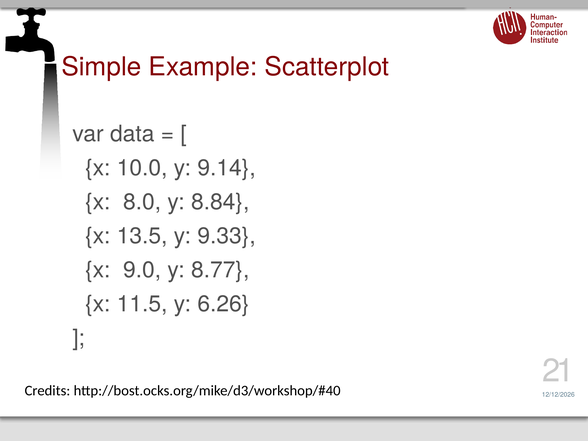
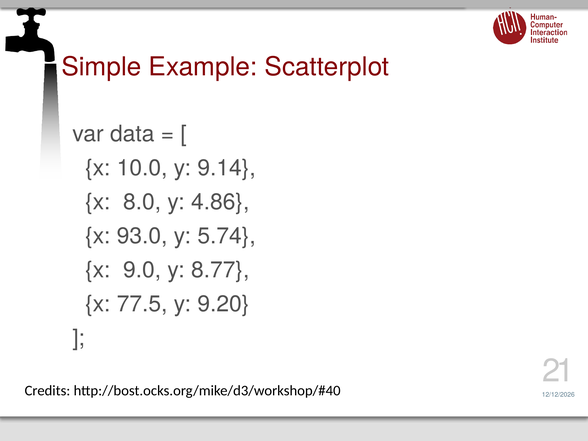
8.84: 8.84 -> 4.86
13.5: 13.5 -> 93.0
9.33: 9.33 -> 5.74
11.5: 11.5 -> 77.5
6.26: 6.26 -> 9.20
